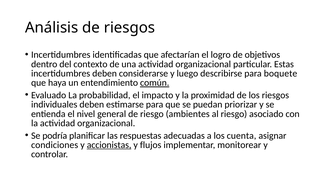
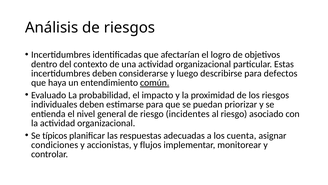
boquete: boquete -> defectos
ambientes: ambientes -> incidentes
podría: podría -> típicos
accionistas underline: present -> none
